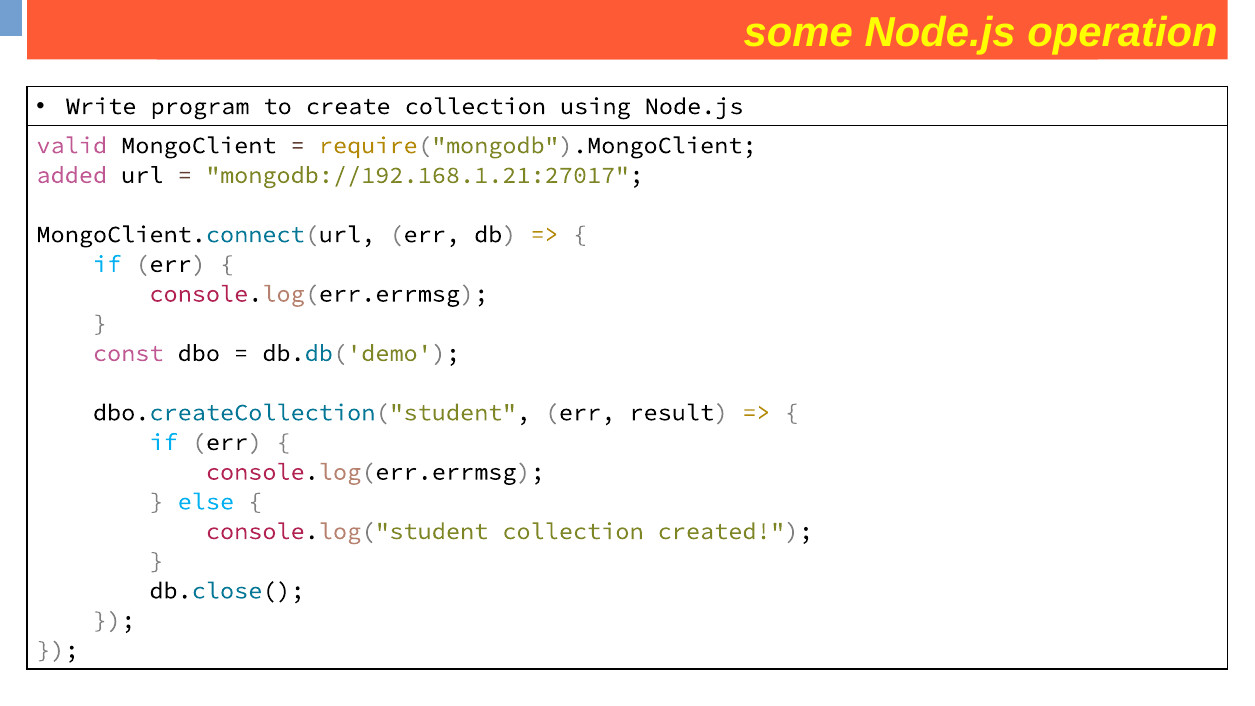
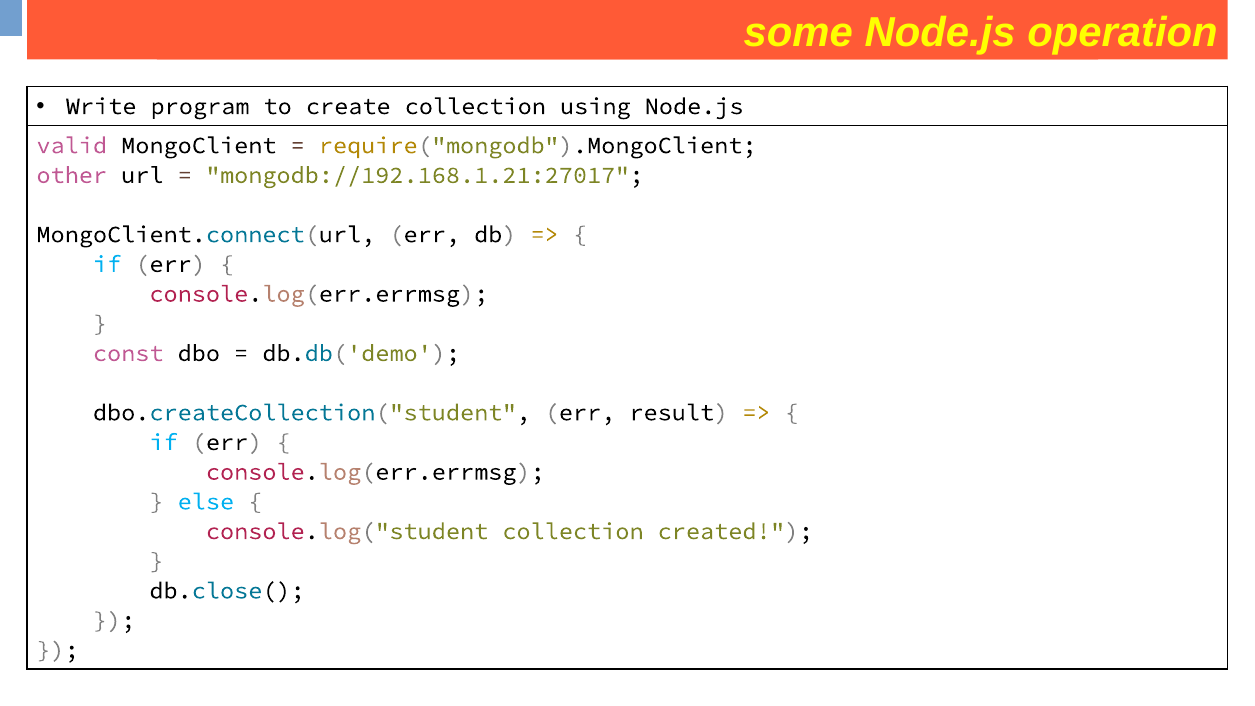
added: added -> other
